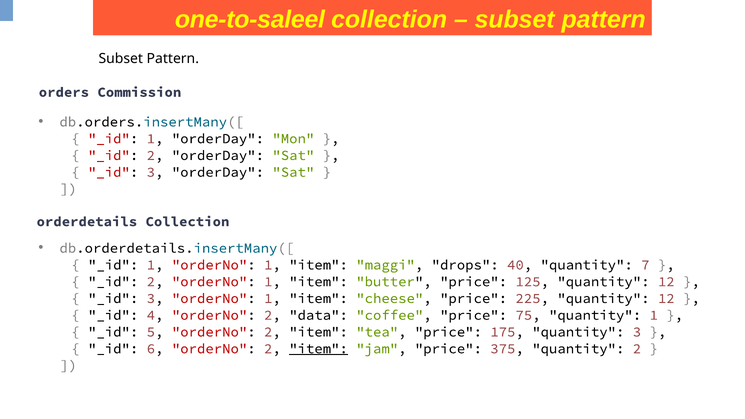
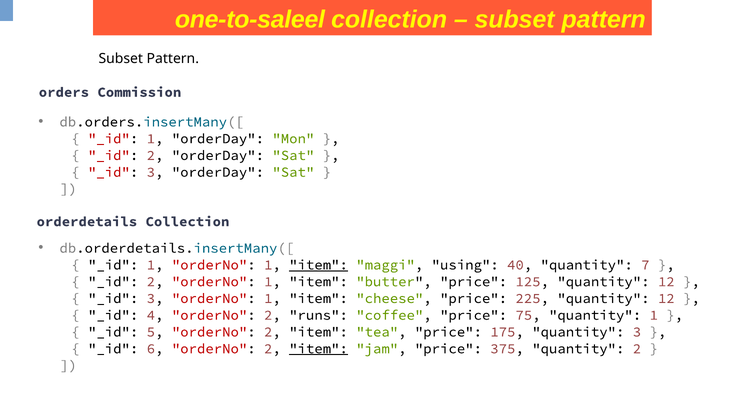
item at (319, 265) underline: none -> present
drops: drops -> using
data: data -> runs
